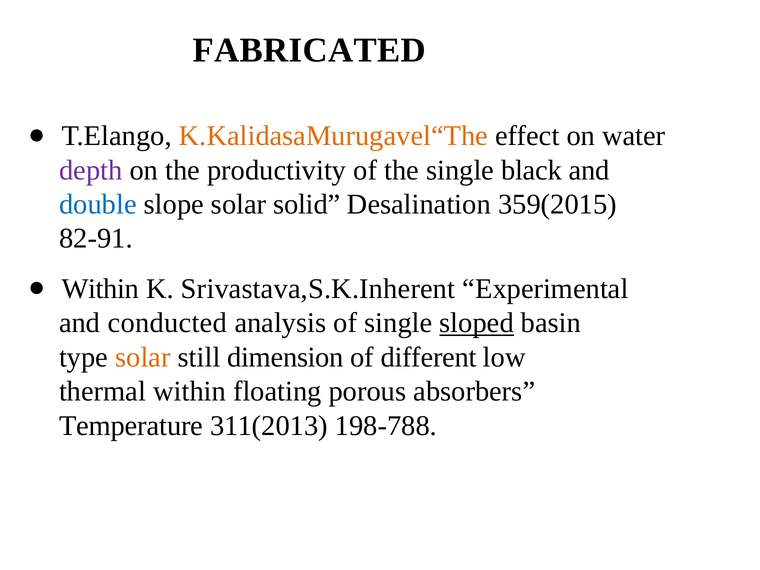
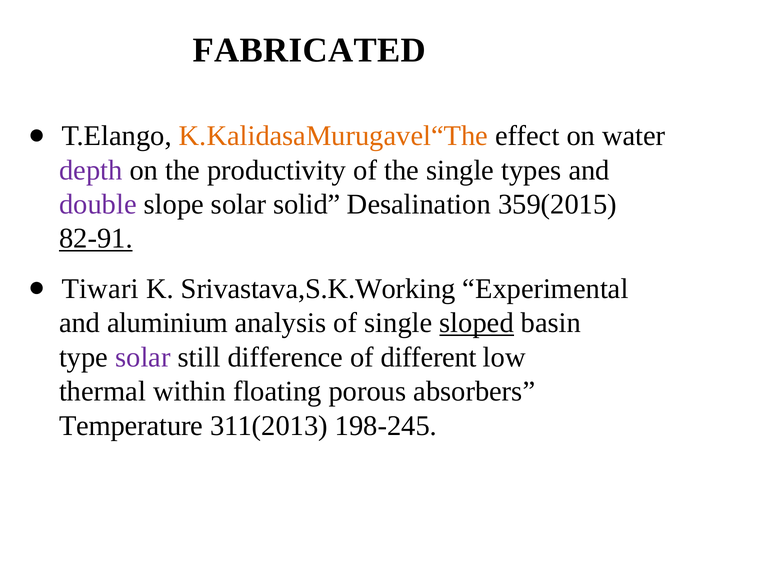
black: black -> types
double colour: blue -> purple
82-91 underline: none -> present
Within at (100, 289): Within -> Tiwari
Srivastava,S.K.Inherent: Srivastava,S.K.Inherent -> Srivastava,S.K.Working
conducted: conducted -> aluminium
solar at (143, 357) colour: orange -> purple
dimension: dimension -> difference
198-788: 198-788 -> 198-245
